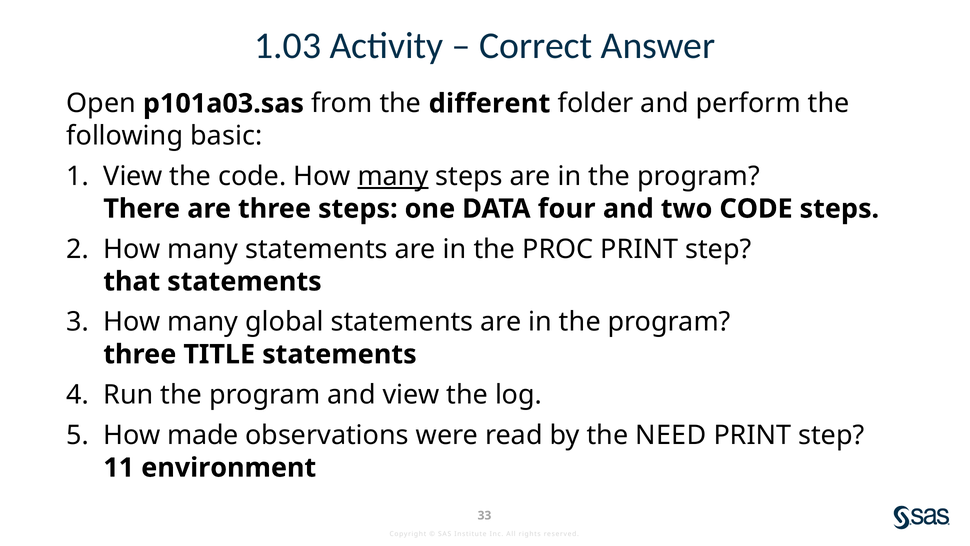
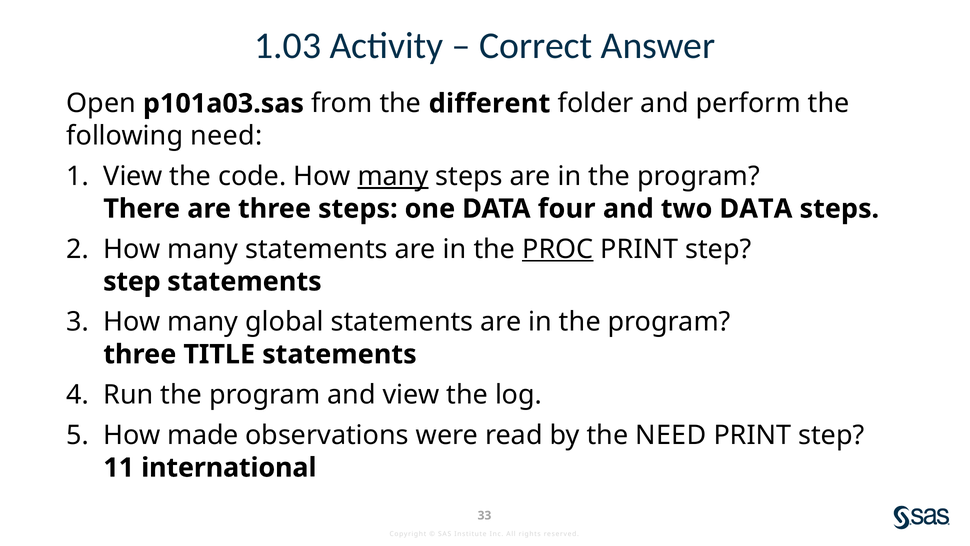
following basic: basic -> need
two CODE: CODE -> DATA
PROC underline: none -> present
that at (132, 281): that -> step
environment: environment -> international
